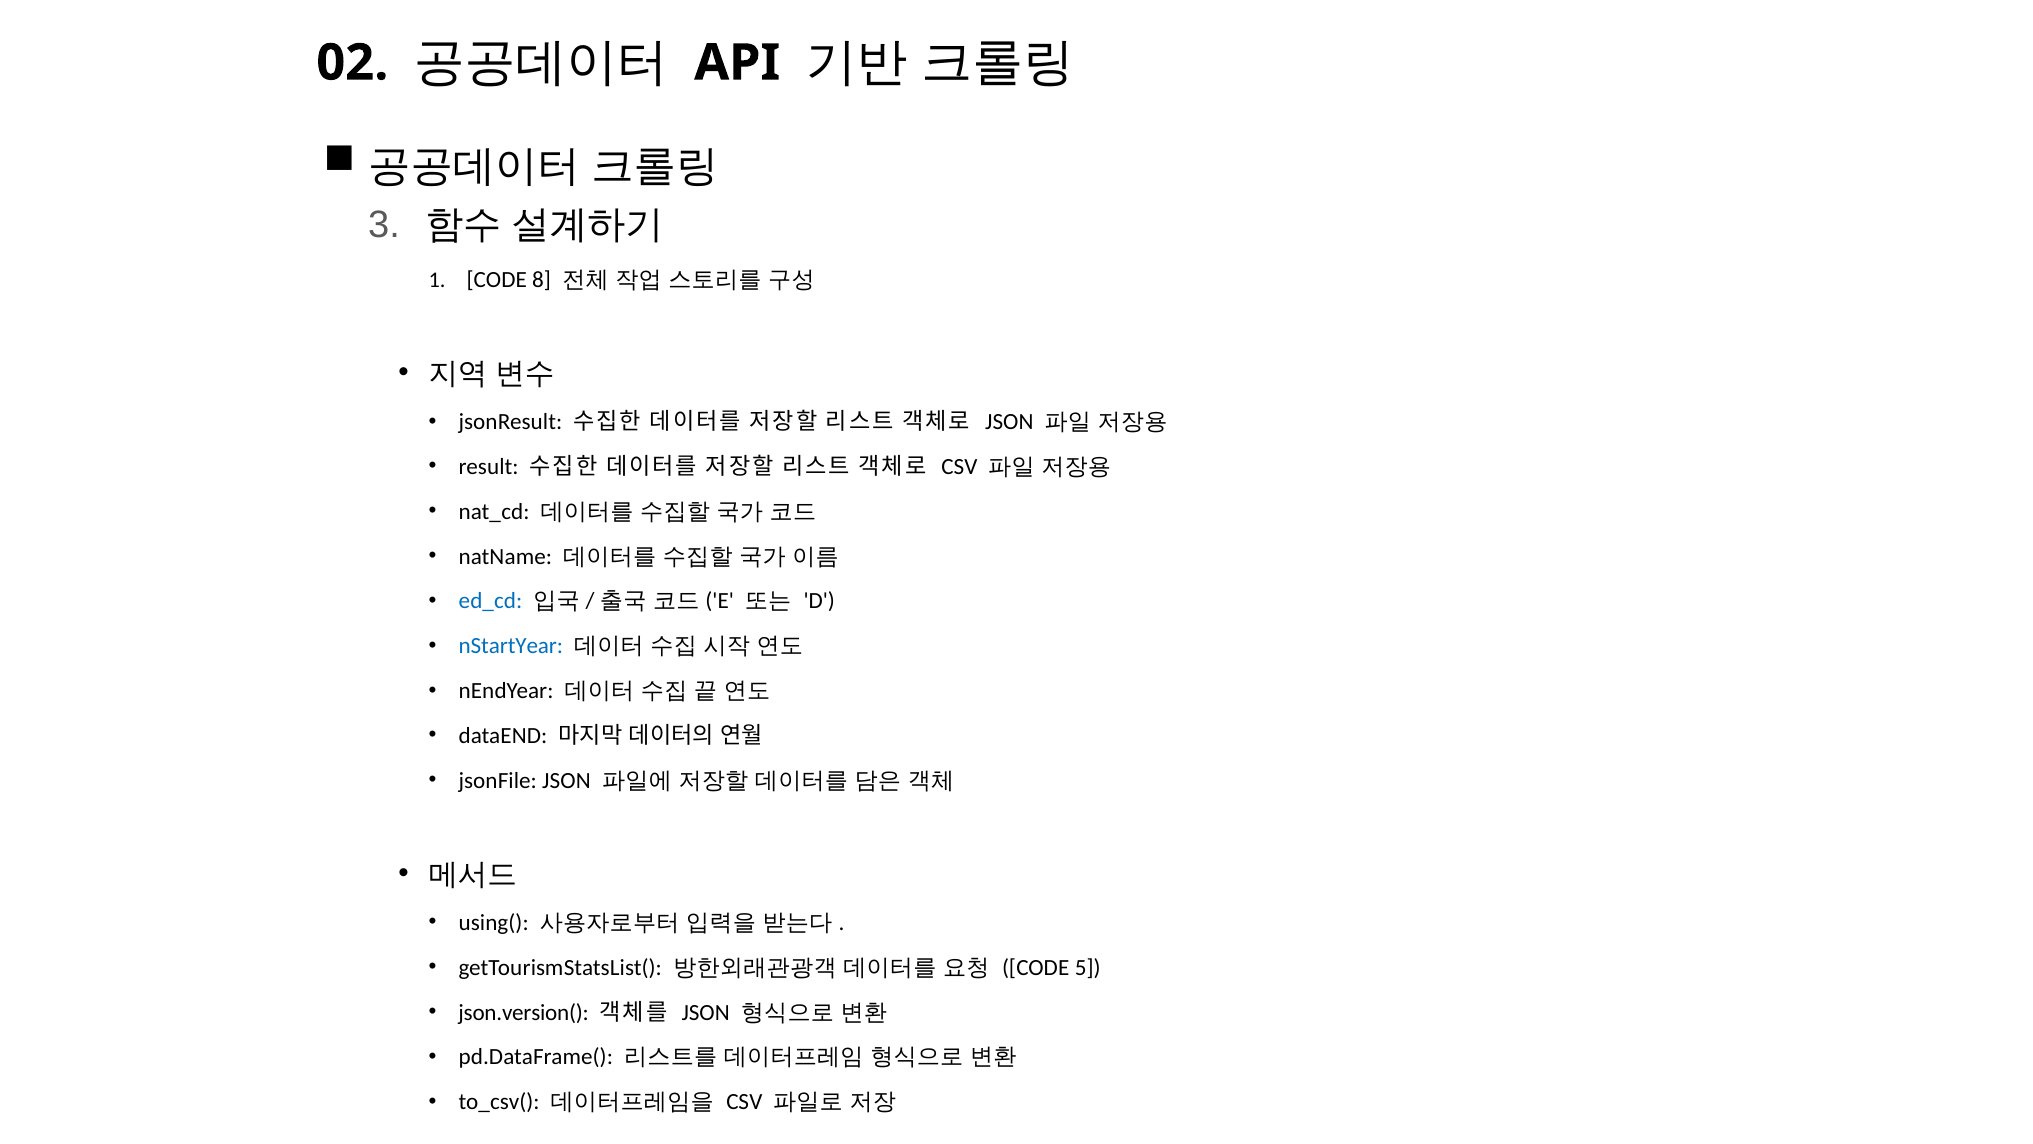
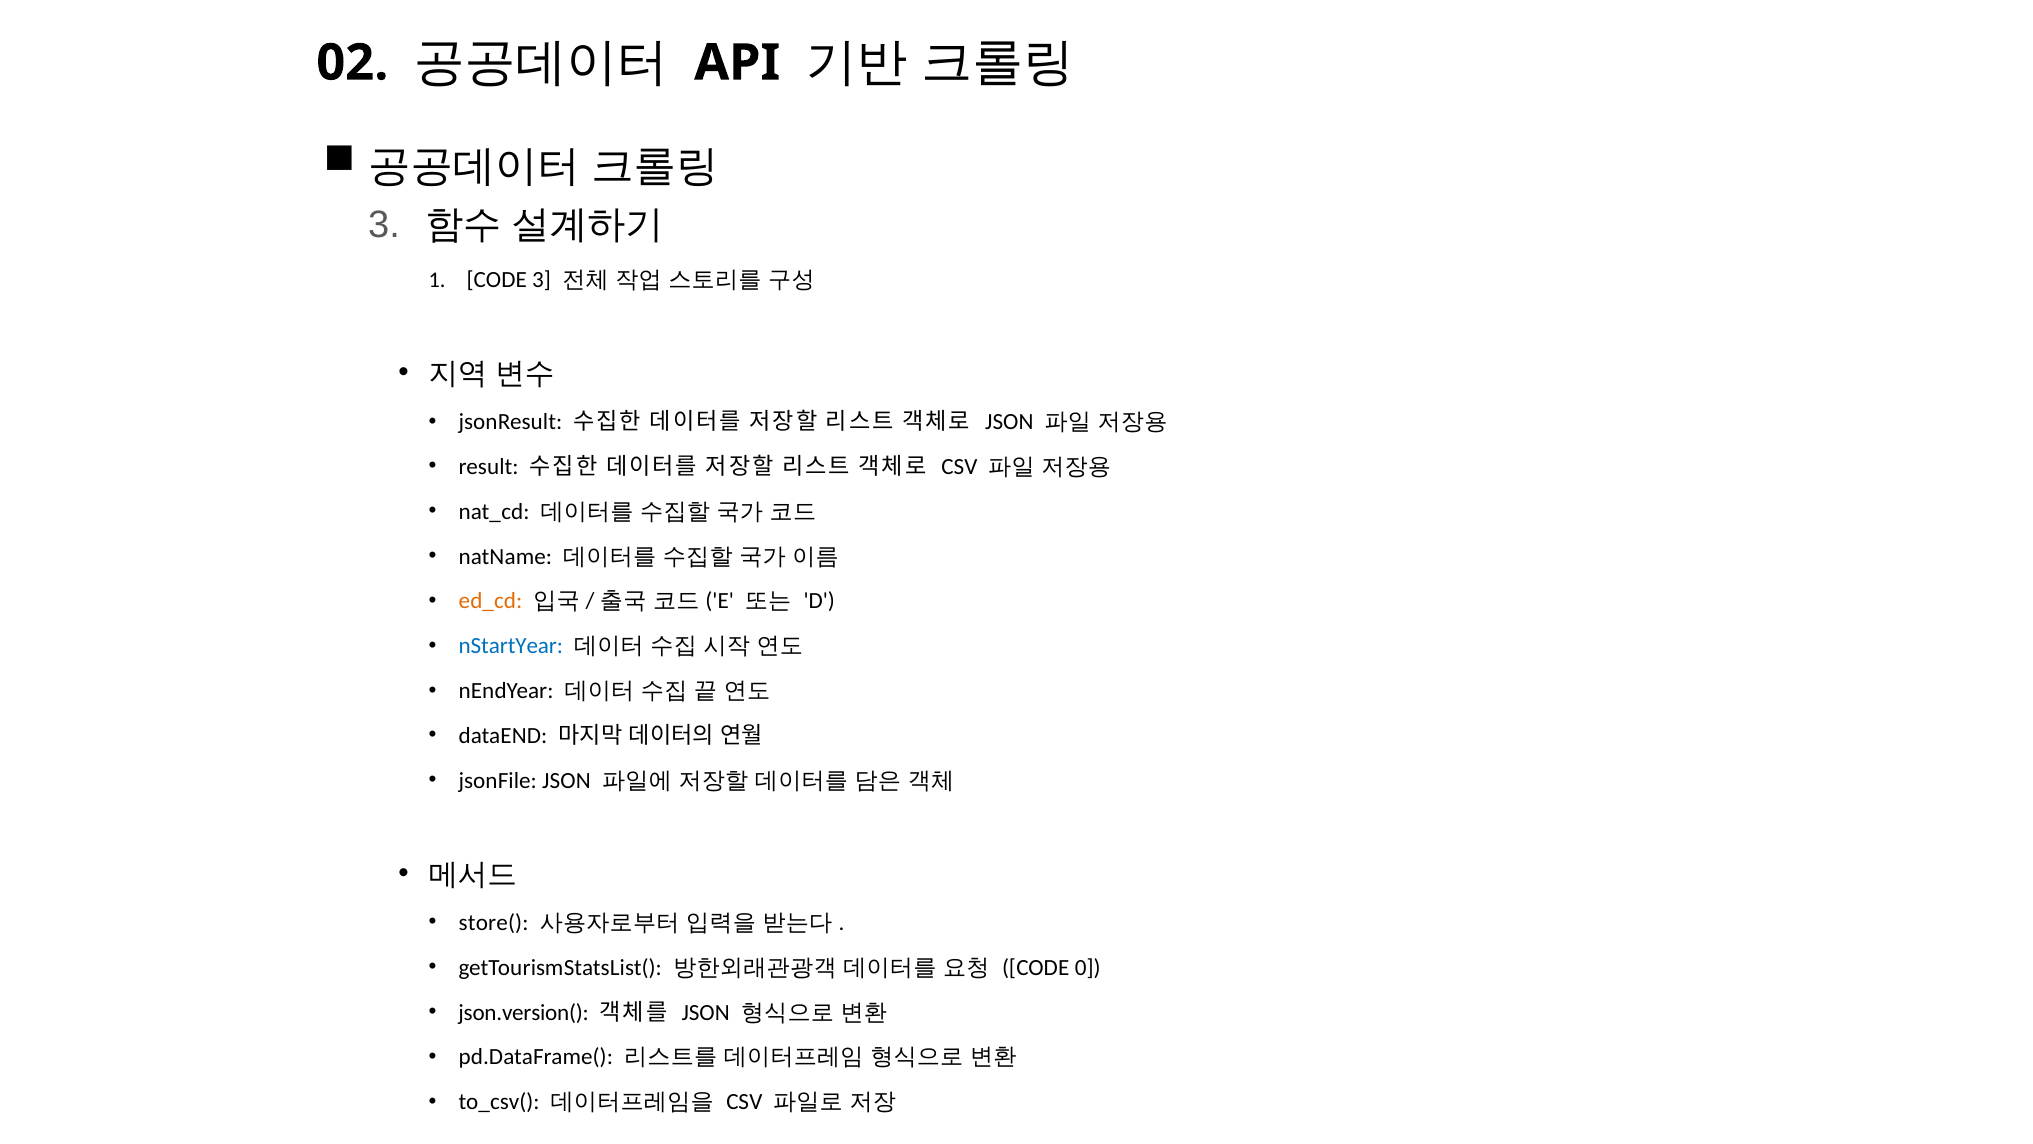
CODE 8: 8 -> 3
ed_cd colour: blue -> orange
using(: using( -> store(
5: 5 -> 0
